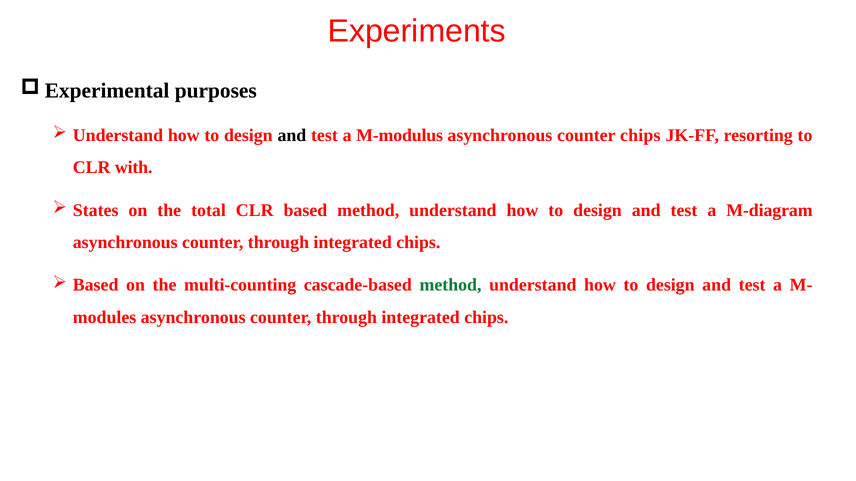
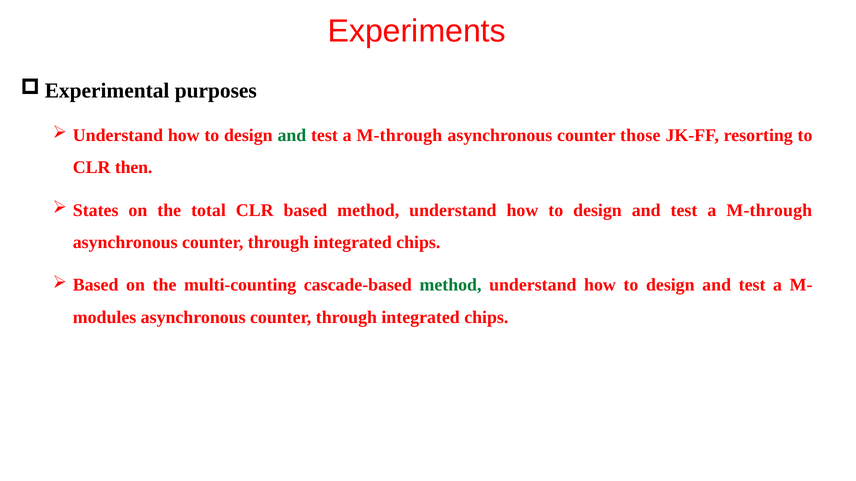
and at (292, 136) colour: black -> green
M-modulus at (400, 136): M-modulus -> M-through
counter chips: chips -> those
with: with -> then
M-diagram at (769, 210): M-diagram -> M-through
